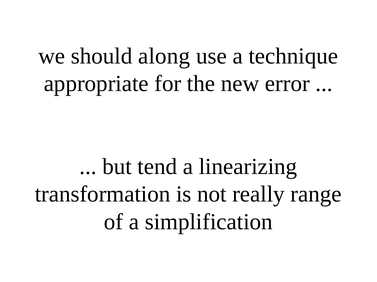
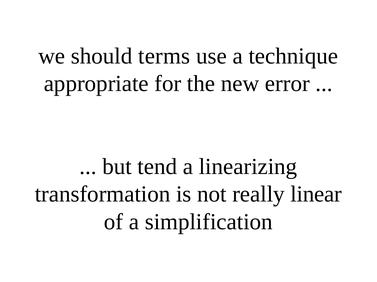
along: along -> terms
range: range -> linear
